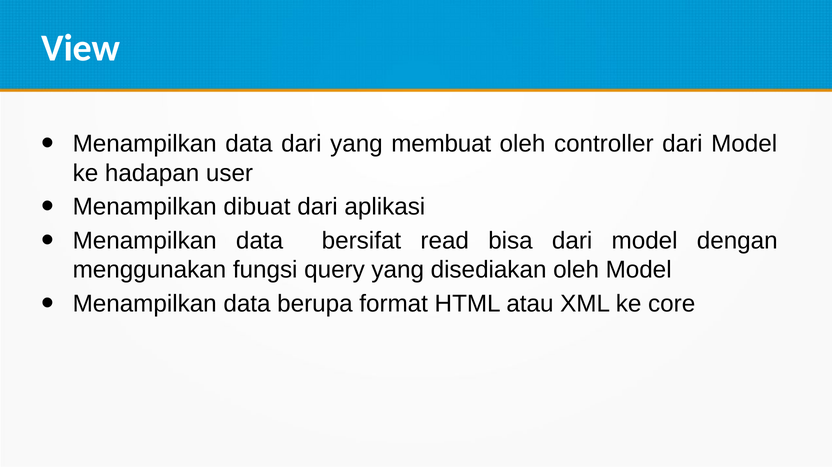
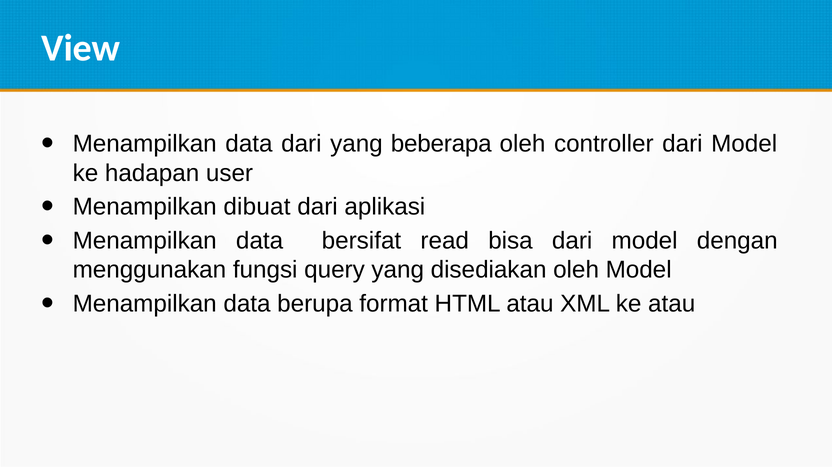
membuat: membuat -> beberapa
ke core: core -> atau
